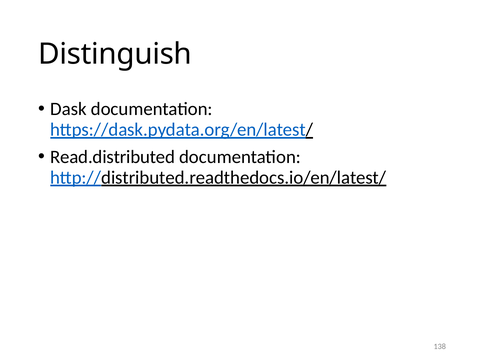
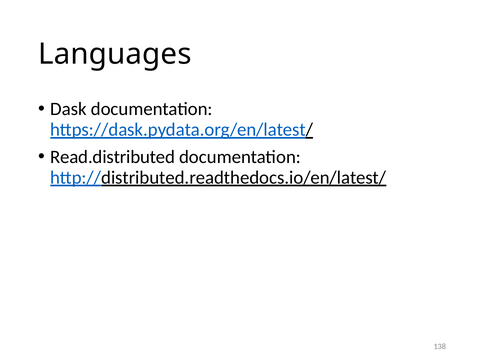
Distinguish: Distinguish -> Languages
